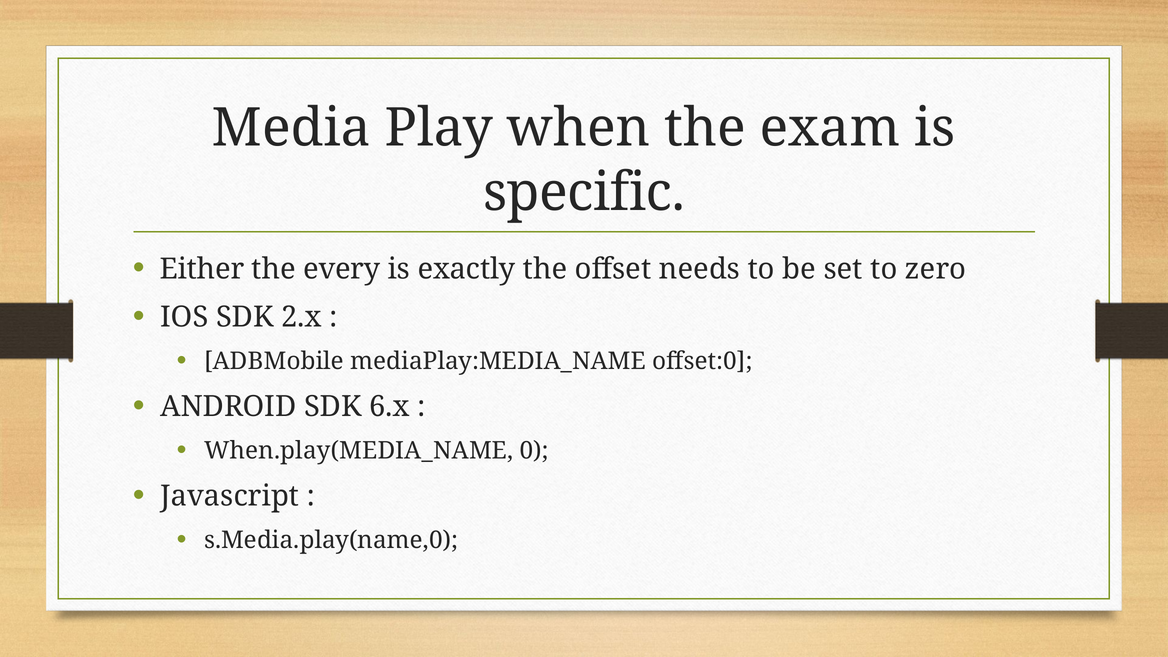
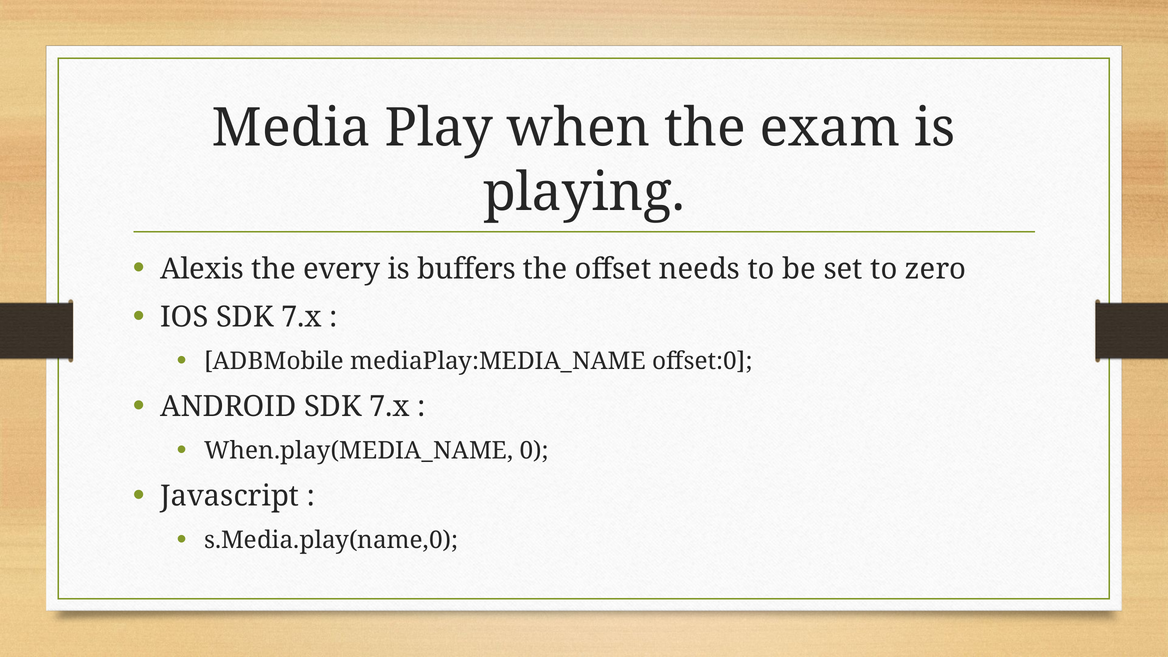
specific: specific -> playing
Either: Either -> Alexis
exactly: exactly -> buffers
IOS SDK 2.x: 2.x -> 7.x
ANDROID SDK 6.x: 6.x -> 7.x
